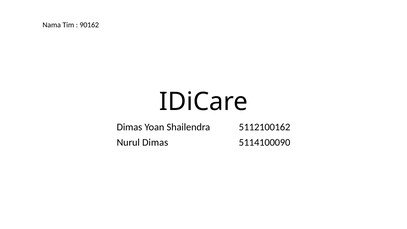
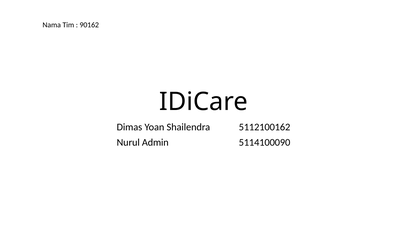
Nurul Dimas: Dimas -> Admin
